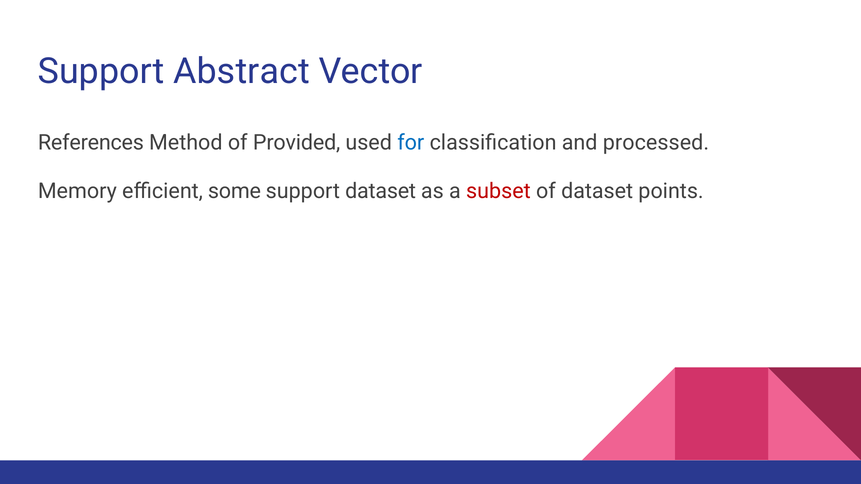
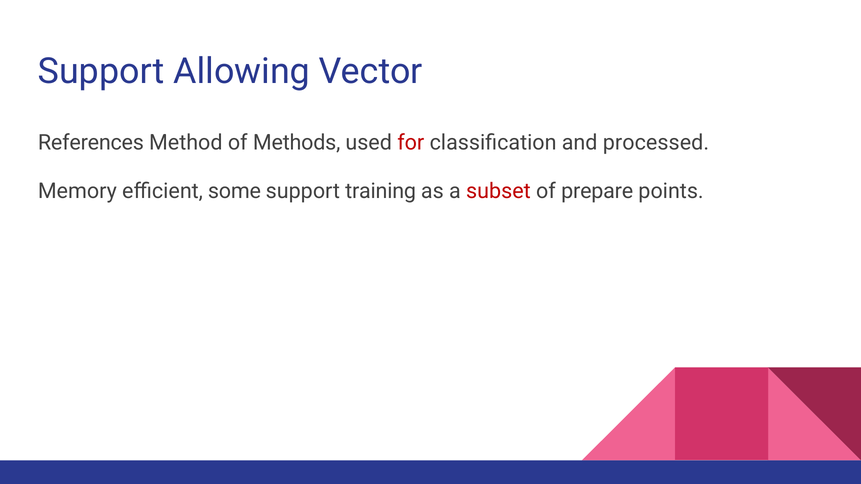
Abstract: Abstract -> Allowing
Provided: Provided -> Methods
for colour: blue -> red
support dataset: dataset -> training
of dataset: dataset -> prepare
